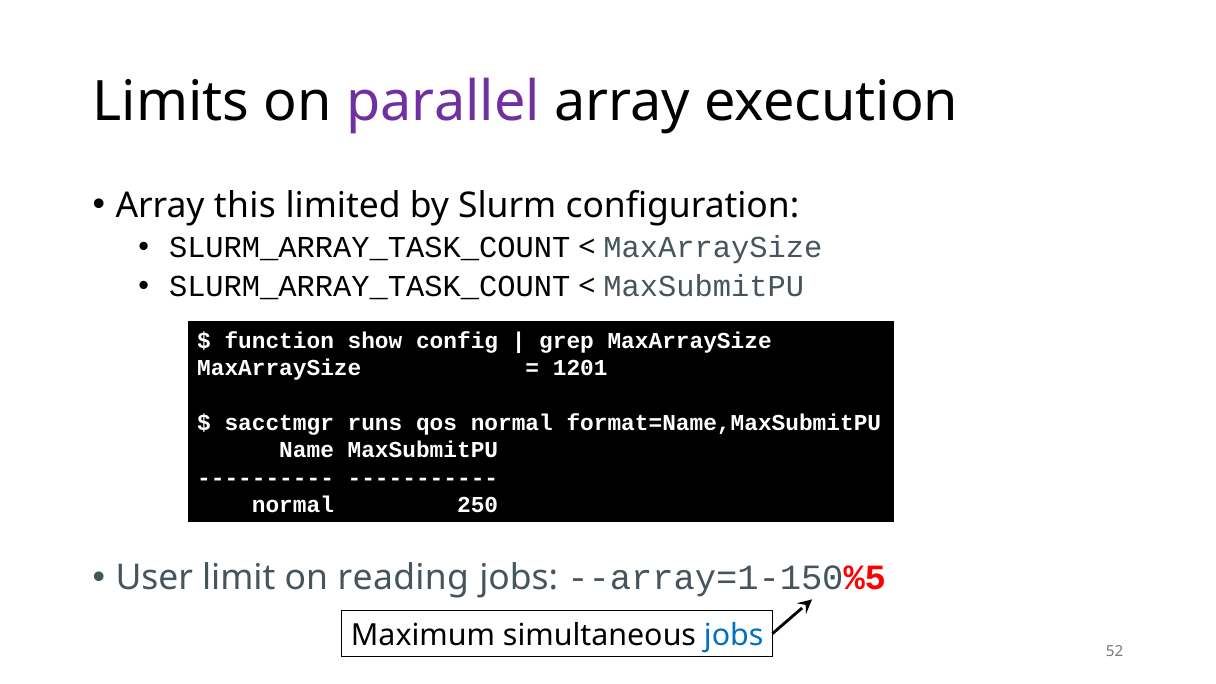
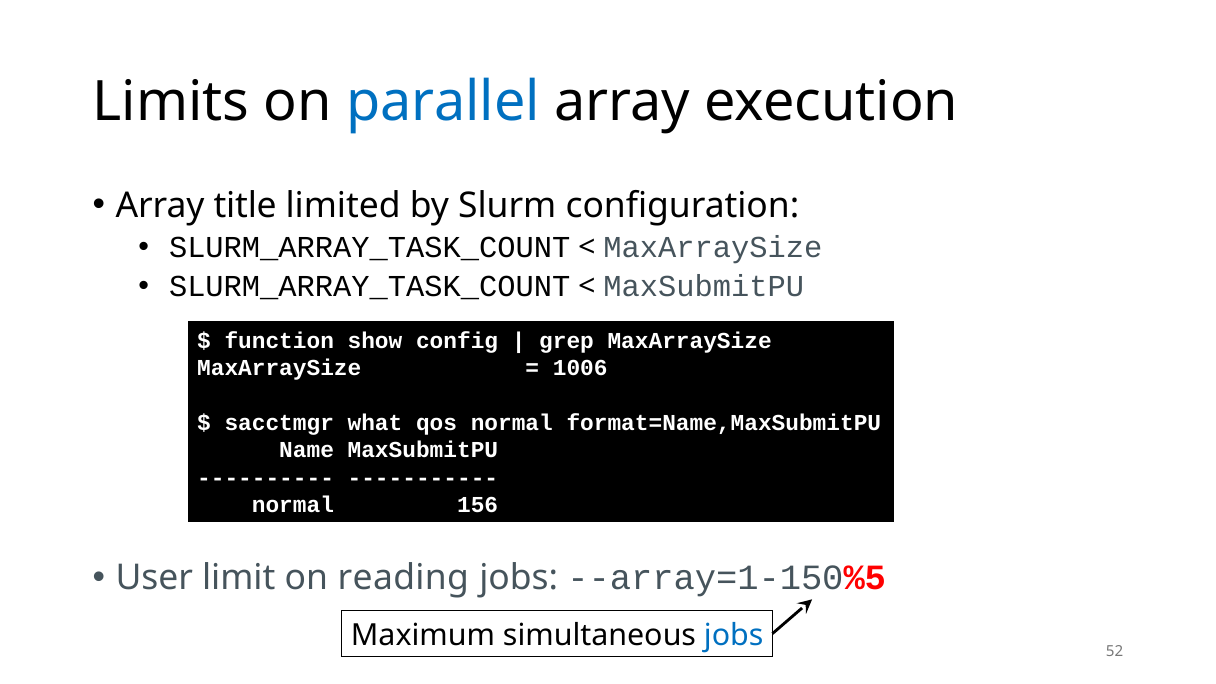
parallel colour: purple -> blue
this: this -> title
1201: 1201 -> 1006
runs: runs -> what
250: 250 -> 156
